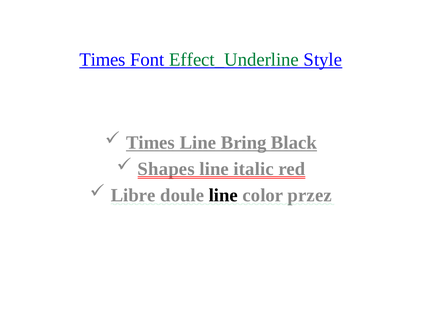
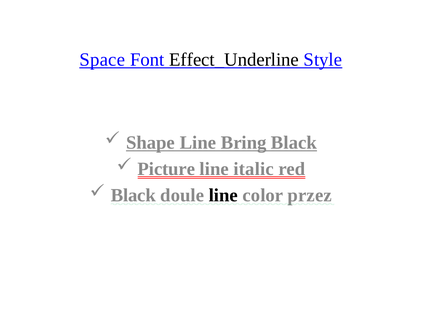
Times at (102, 60): Times -> Space
Effect_Underline colour: green -> black
Times at (150, 143): Times -> Shape
Shapes: Shapes -> Picture
Libre at (133, 196): Libre -> Black
